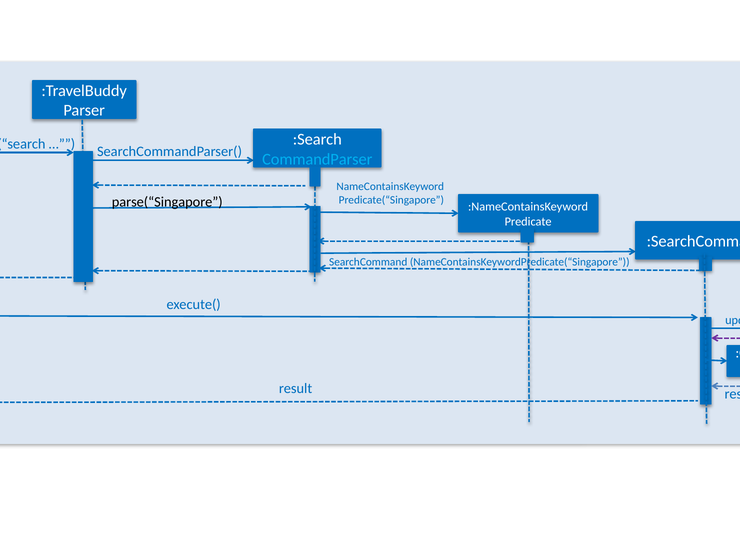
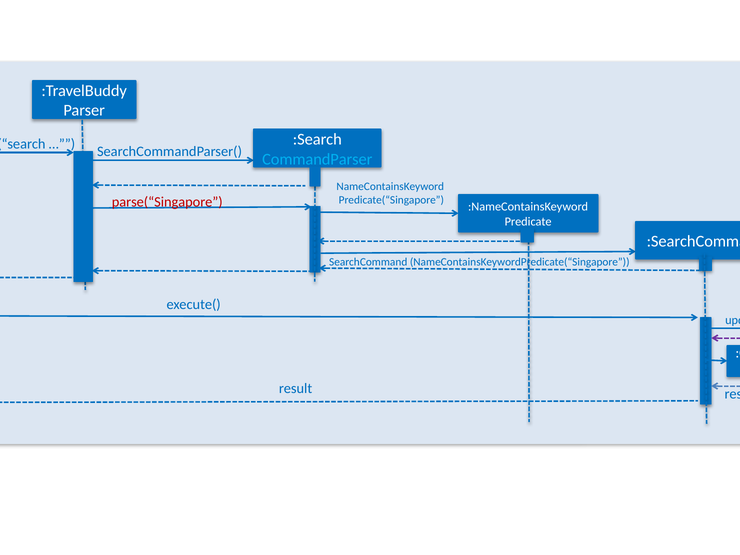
parse(“Singapore colour: black -> red
